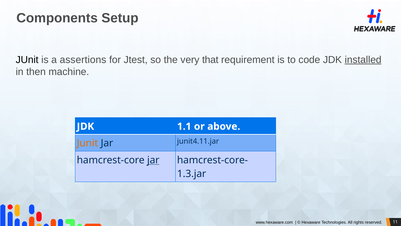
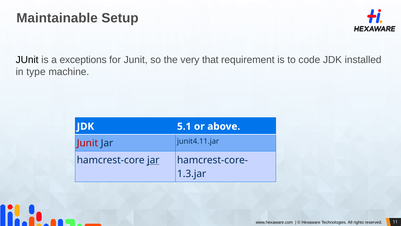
Components: Components -> Maintainable
assertions: assertions -> exceptions
for Jtest: Jtest -> Junit
installed underline: present -> none
then: then -> type
1.1: 1.1 -> 5.1
Junit at (87, 143) colour: orange -> red
